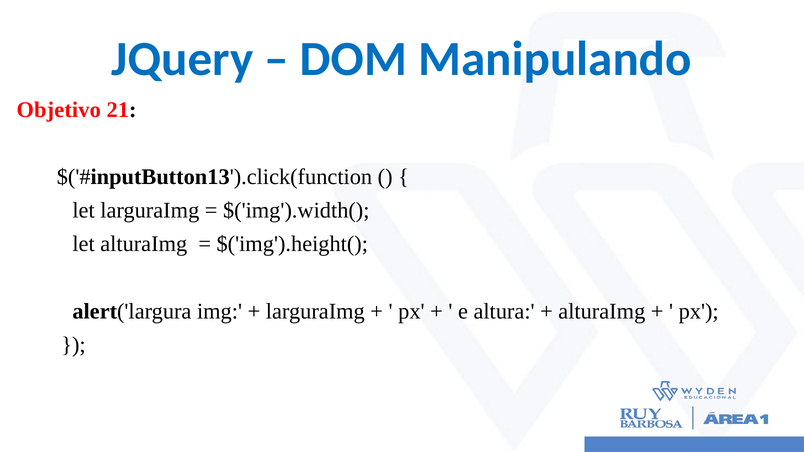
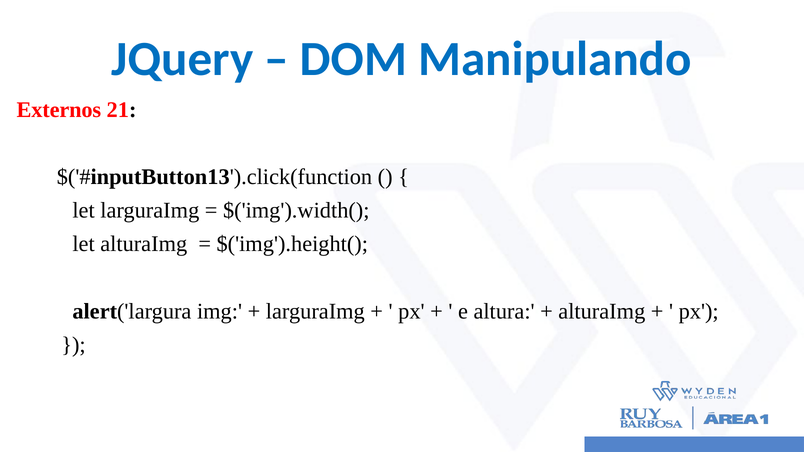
Objetivo: Objetivo -> Externos
